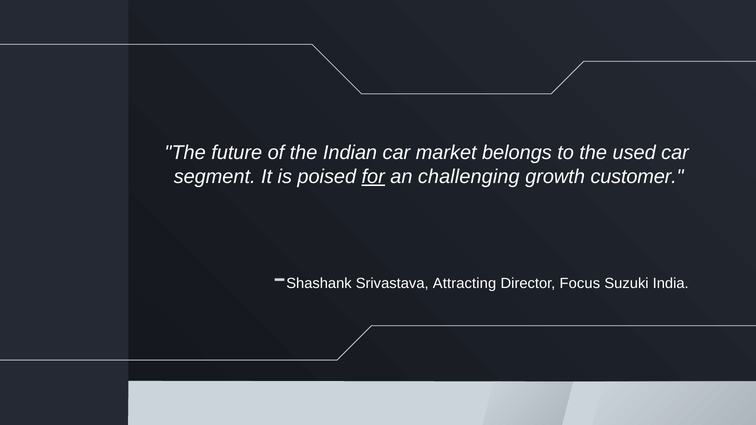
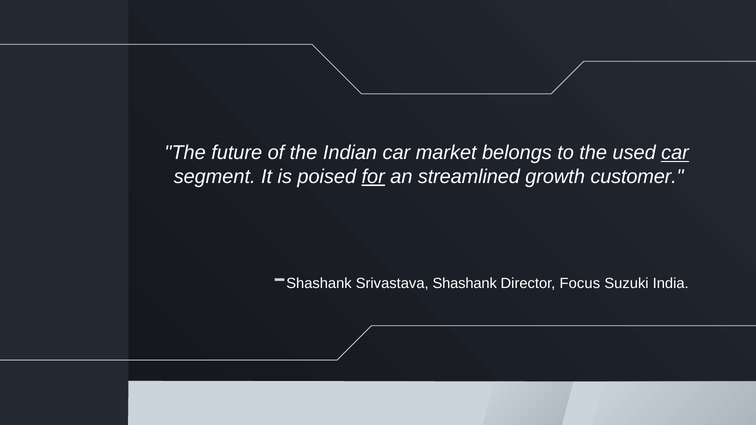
car at (675, 153) underline: none -> present
challenging: challenging -> streamlined
Srivastava Attracting: Attracting -> Shashank
